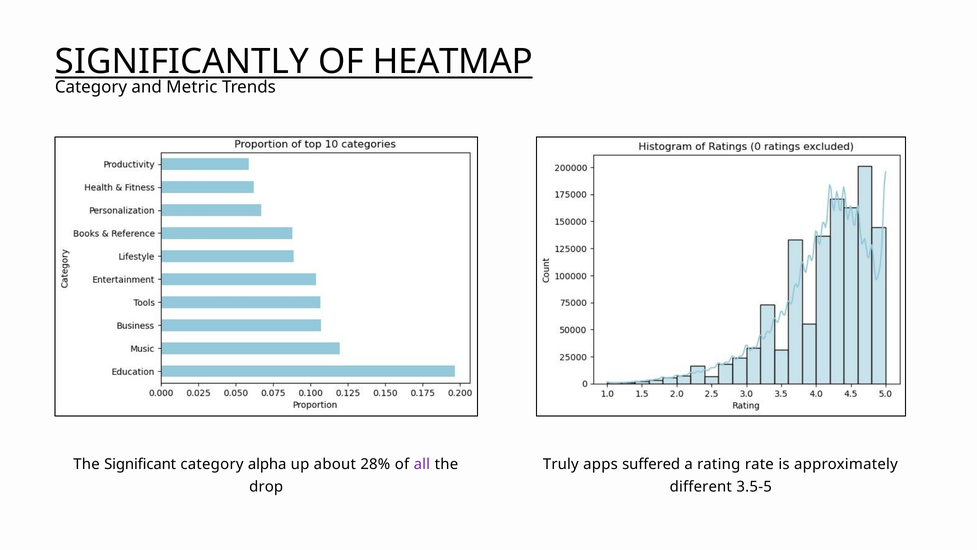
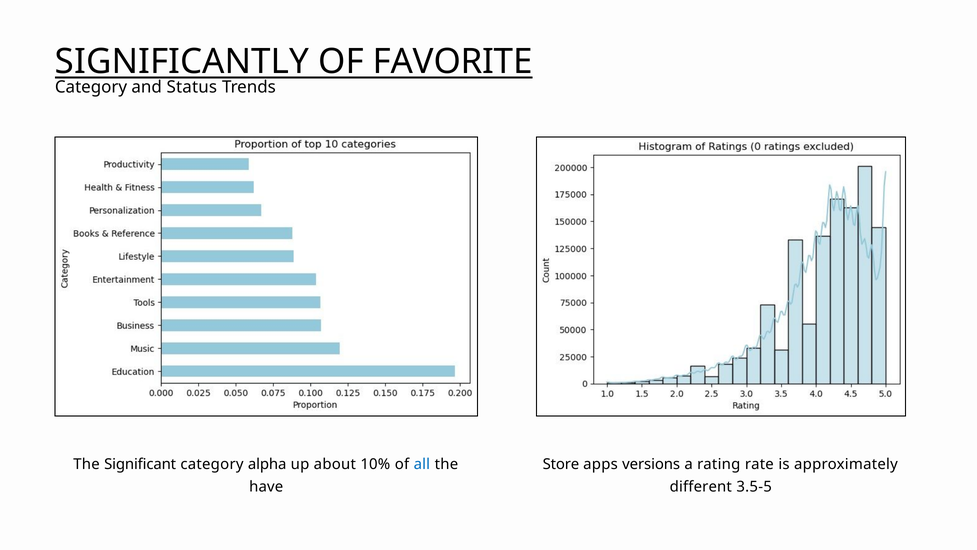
HEATMAP: HEATMAP -> FAVORITE
Metric: Metric -> Status
28%: 28% -> 10%
all colour: purple -> blue
Truly: Truly -> Store
suffered: suffered -> versions
drop: drop -> have
